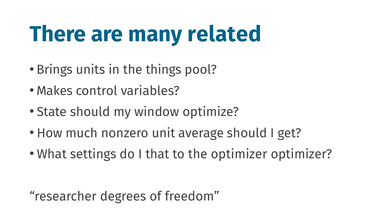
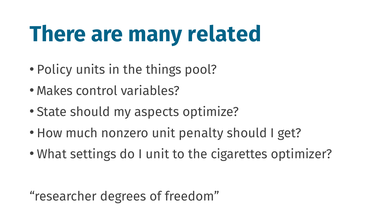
Brings: Brings -> Policy
window: window -> aspects
average: average -> penalty
I that: that -> unit
the optimizer: optimizer -> cigarettes
